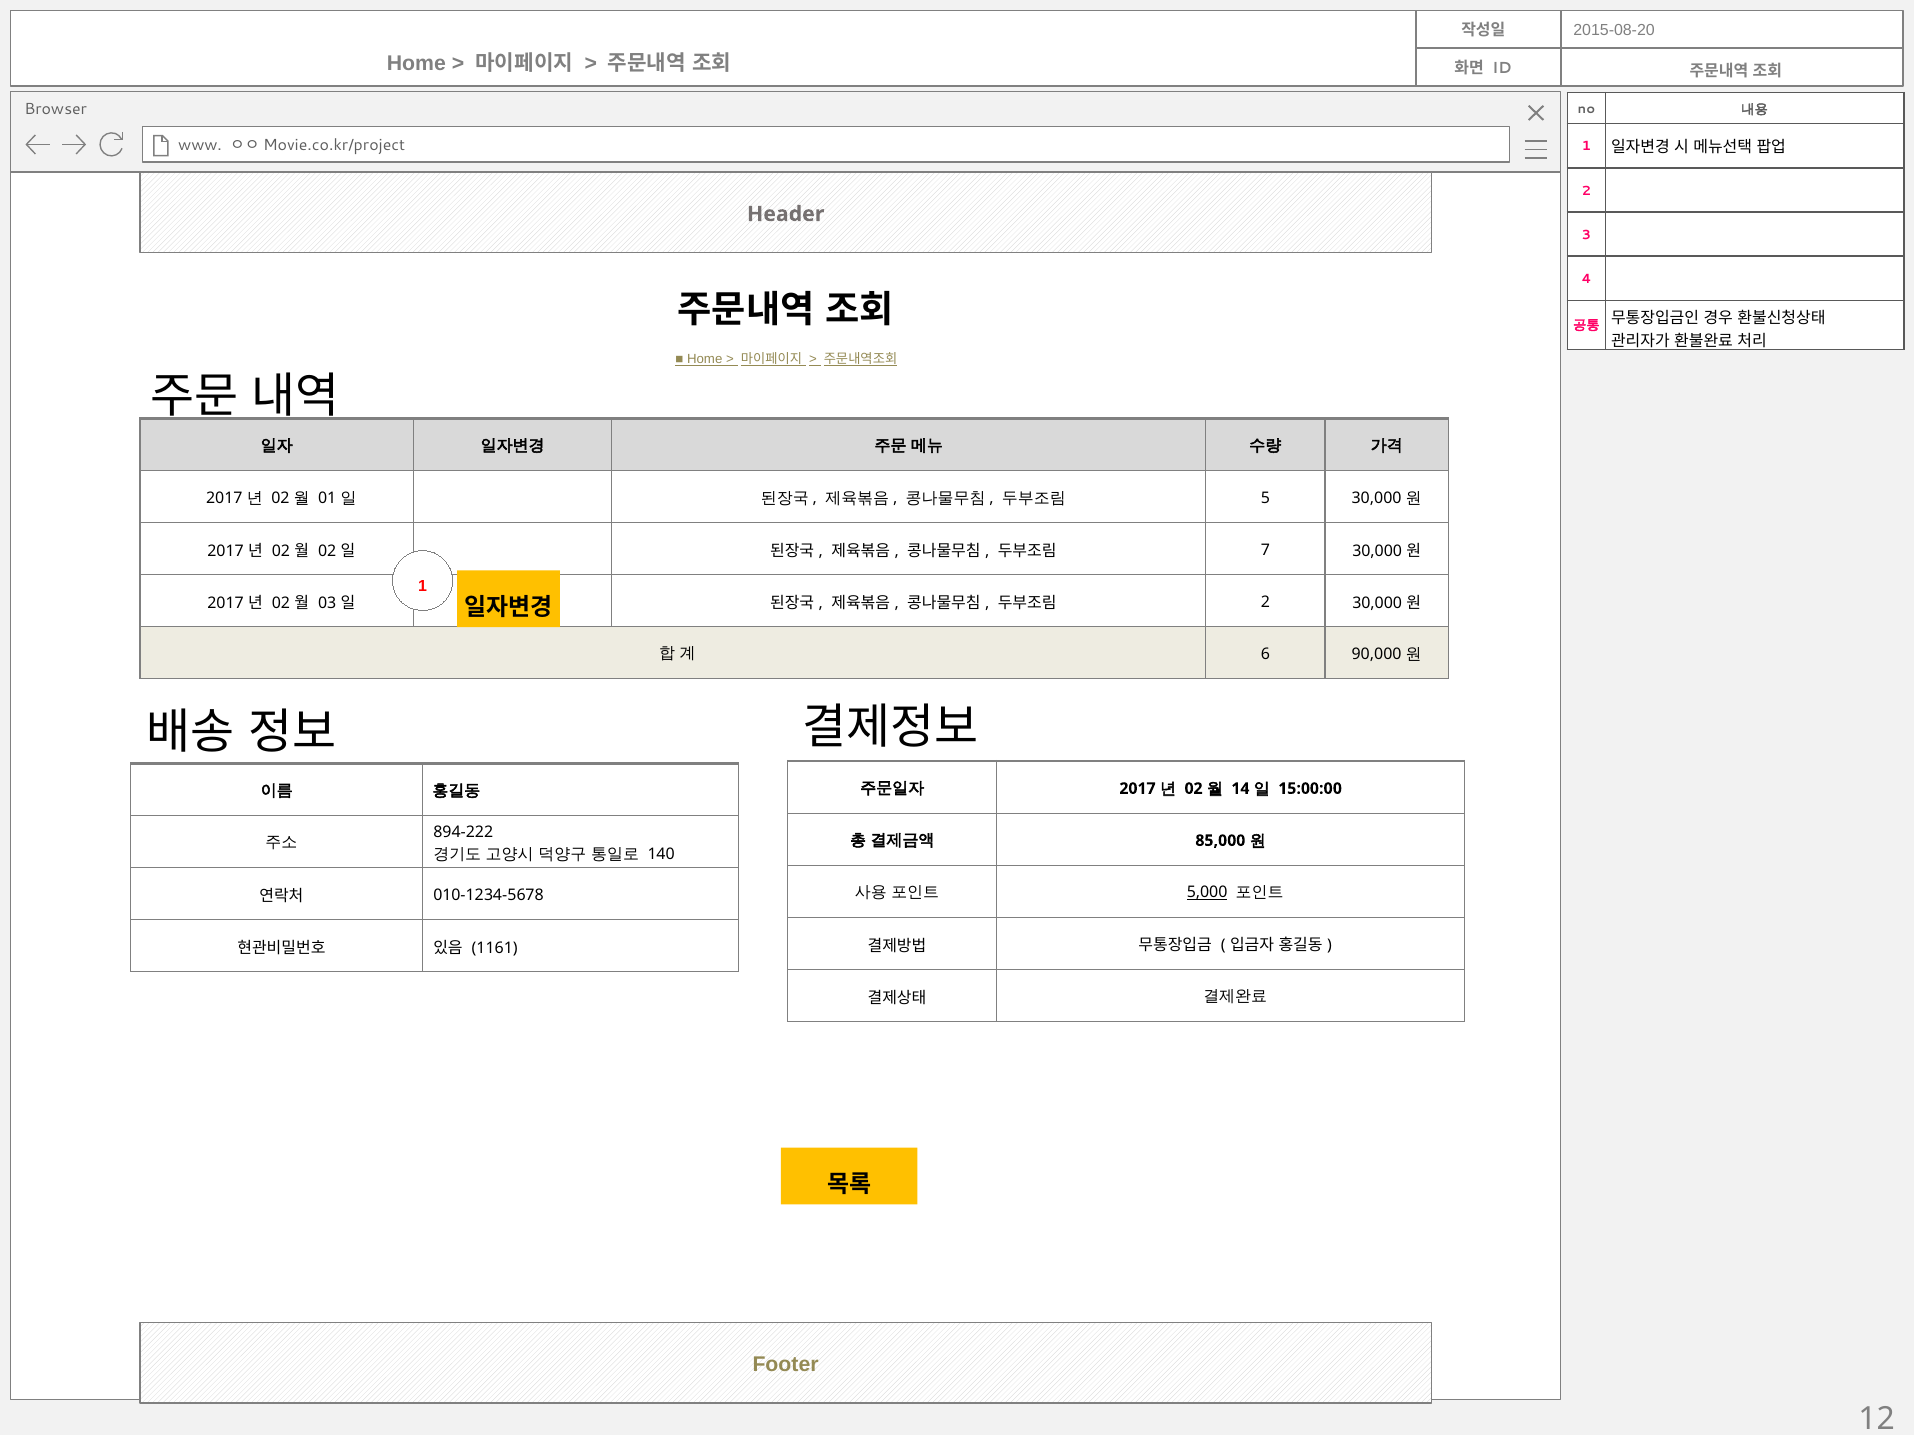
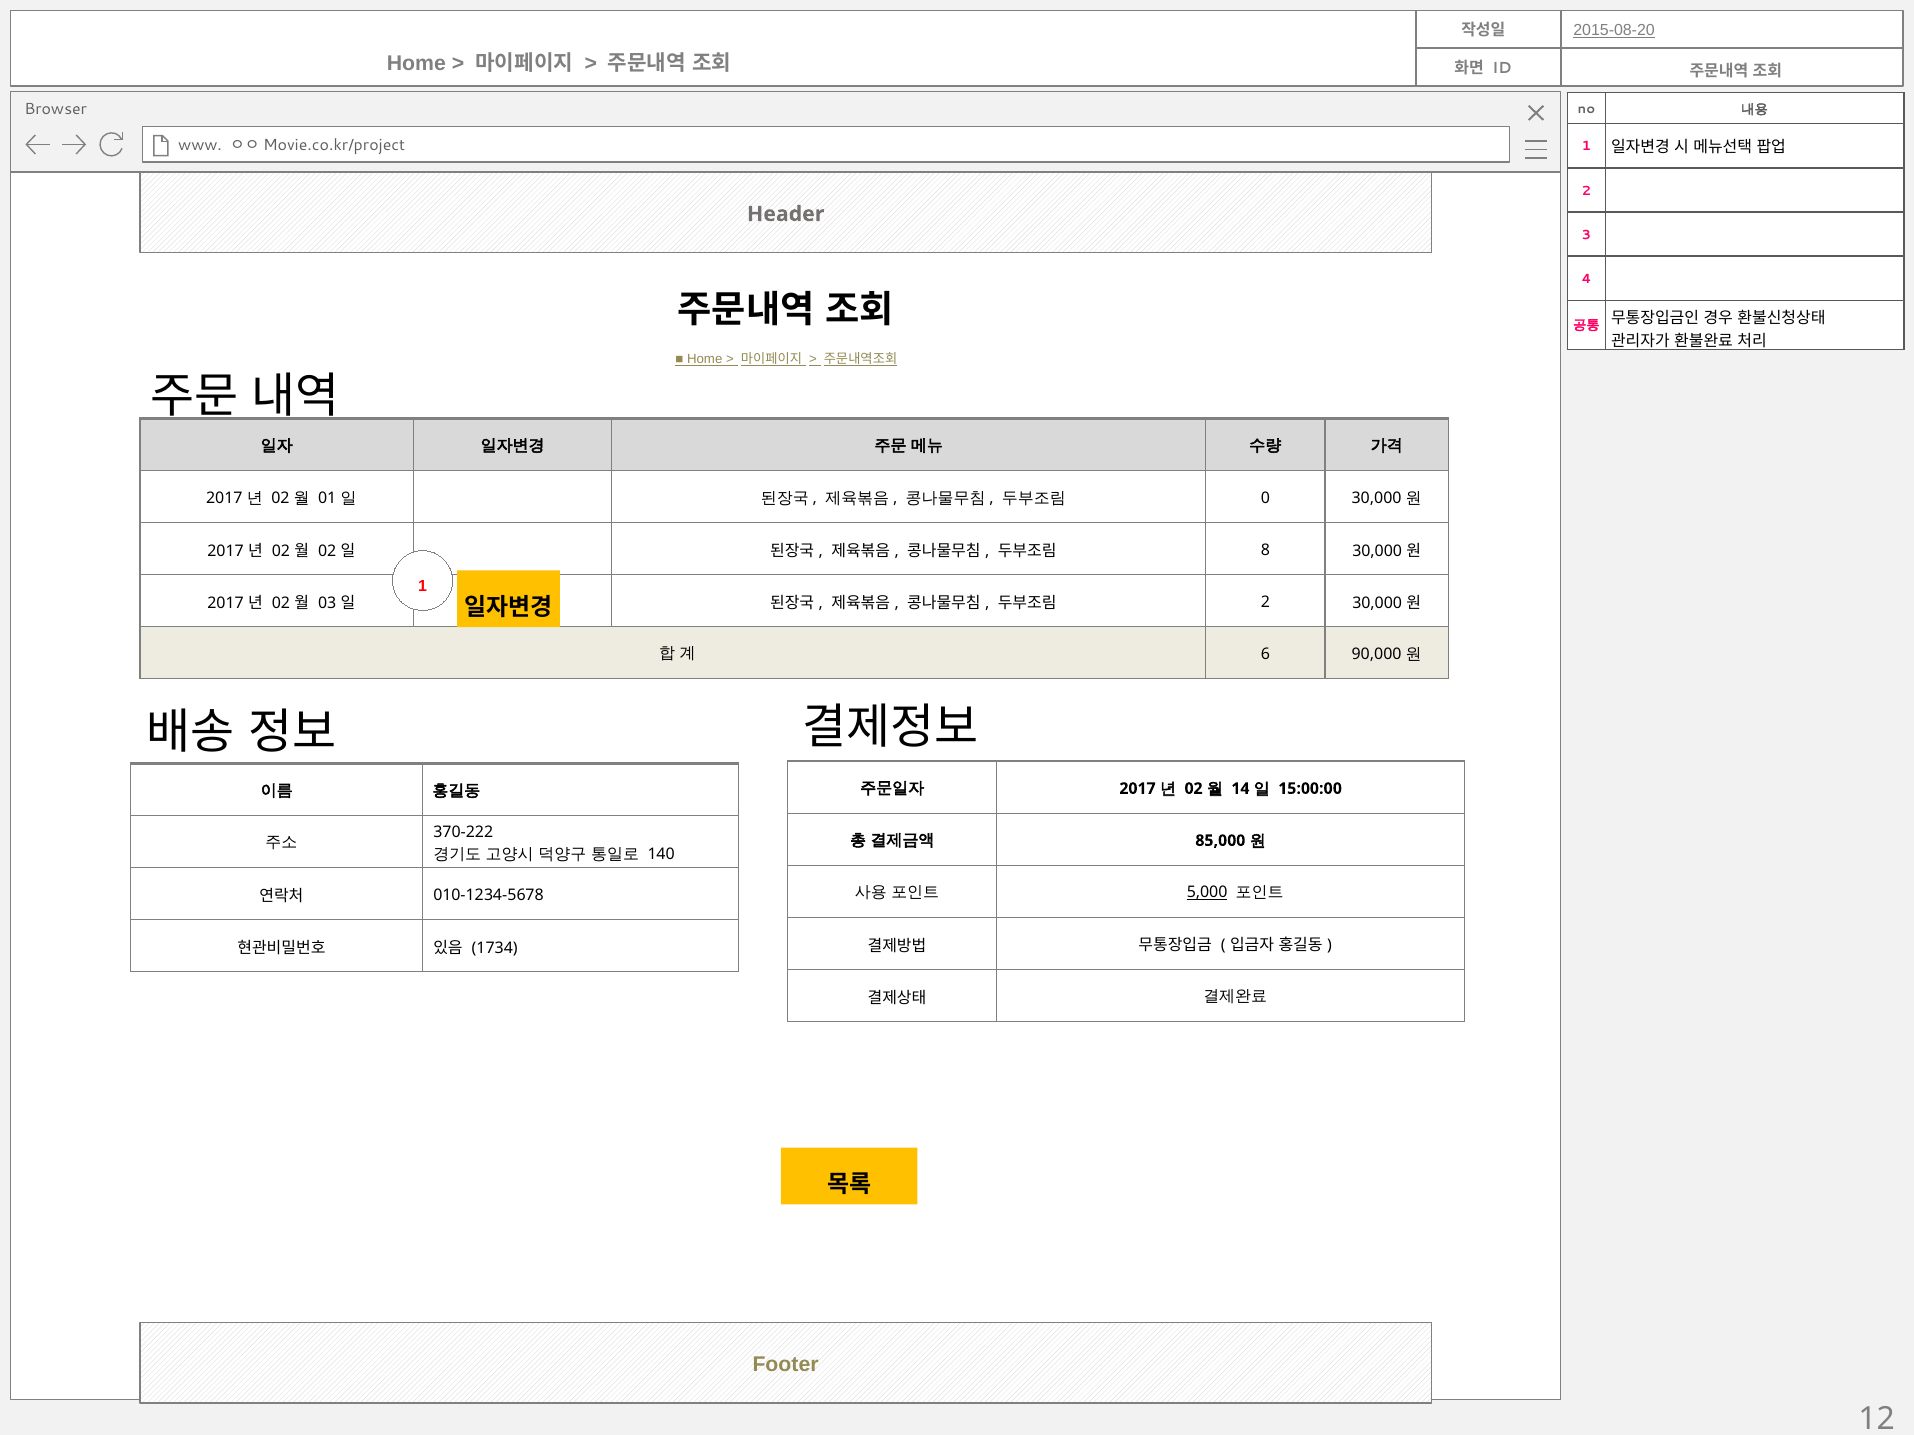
2015-08-20 underline: none -> present
5: 5 -> 0
7: 7 -> 8
894-222: 894-222 -> 370-222
1161: 1161 -> 1734
